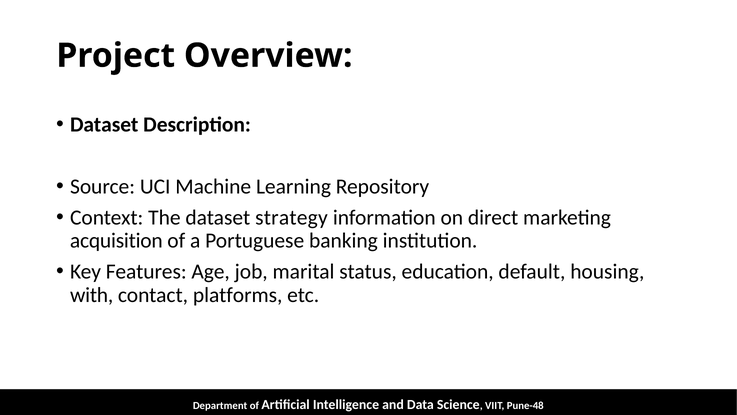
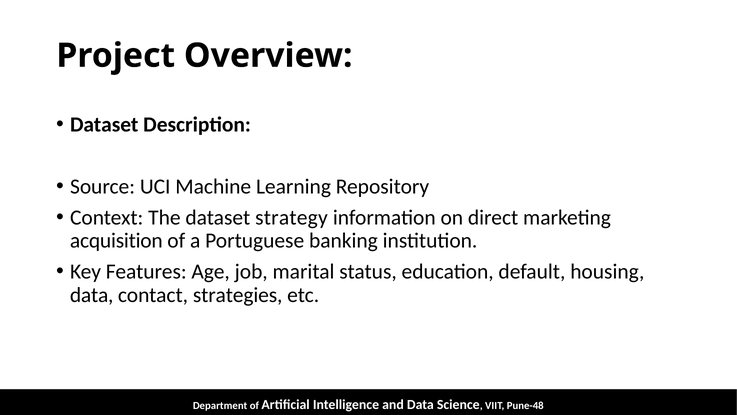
with at (92, 295): with -> data
platforms: platforms -> strategies
